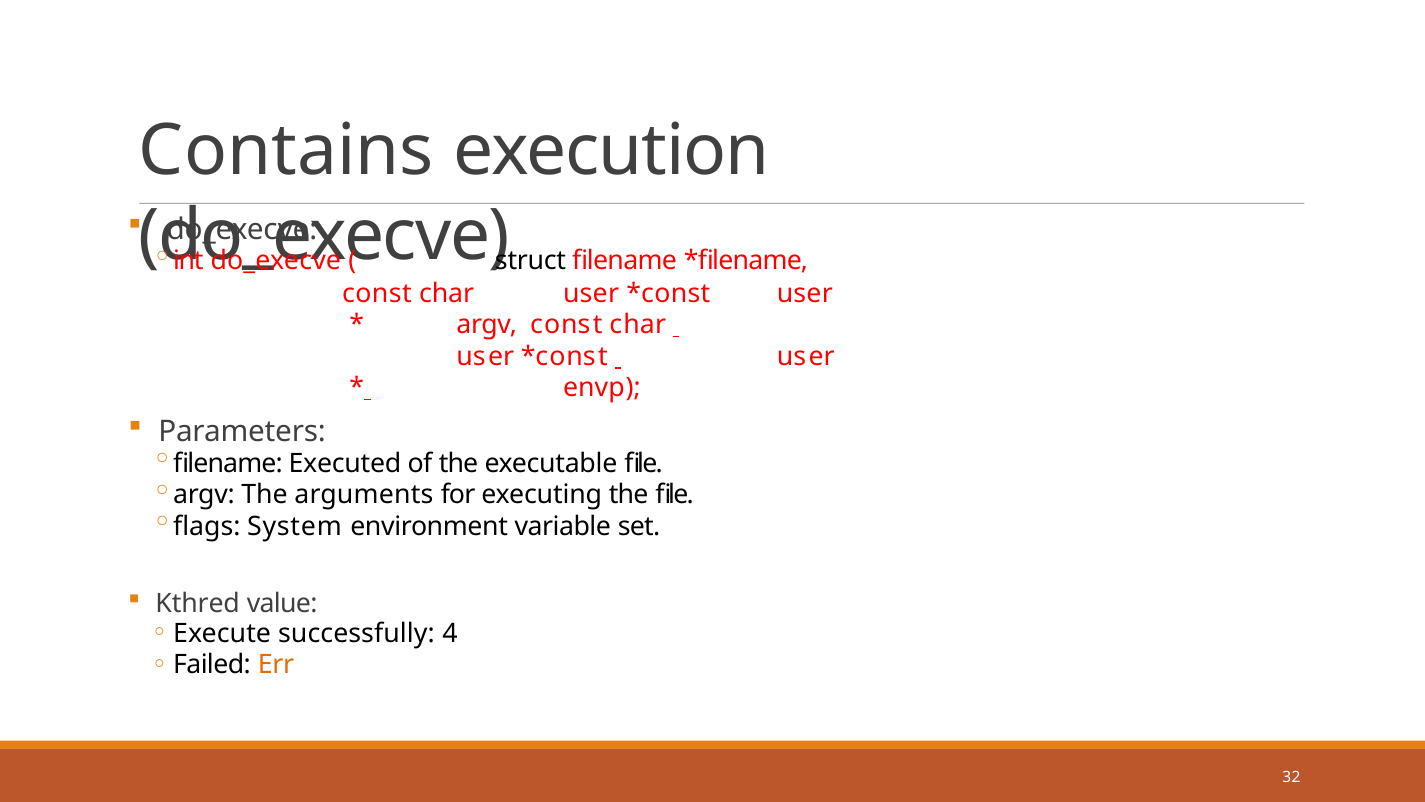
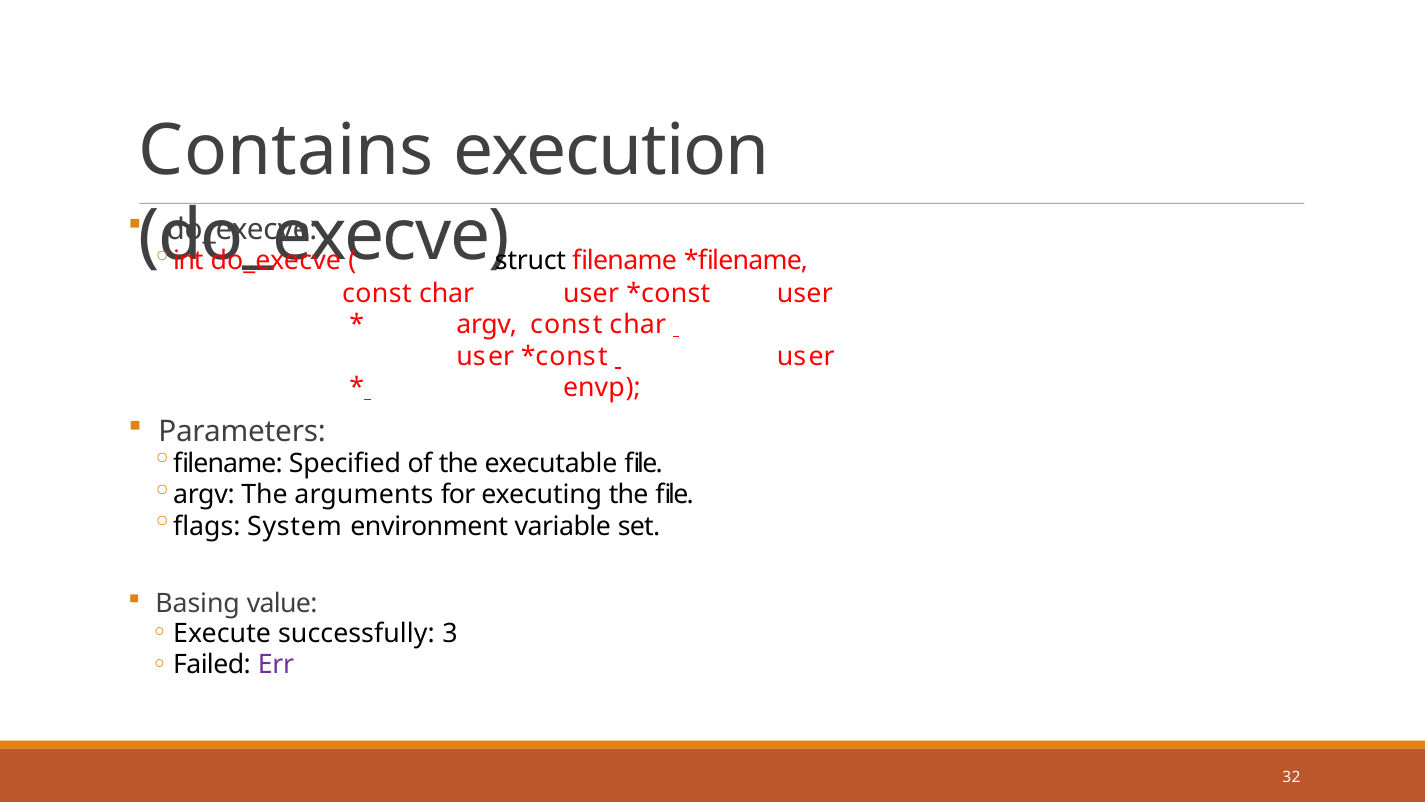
Executed: Executed -> Specified
Kthred: Kthred -> Basing
4: 4 -> 3
Err colour: orange -> purple
